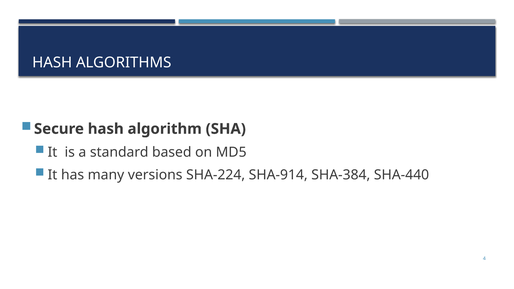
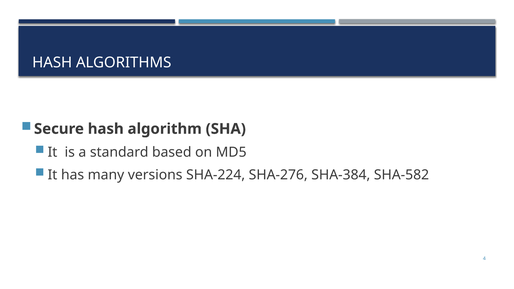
SHA-914: SHA-914 -> SHA-276
SHA-440: SHA-440 -> SHA-582
